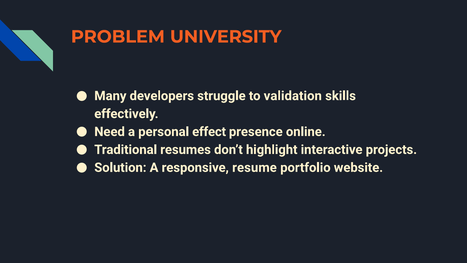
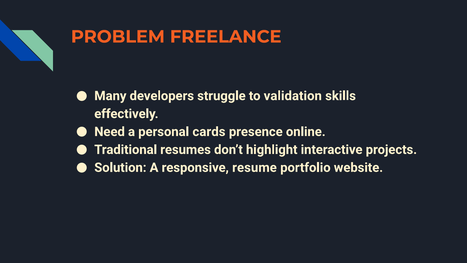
UNIVERSITY: UNIVERSITY -> FREELANCE
effect: effect -> cards
